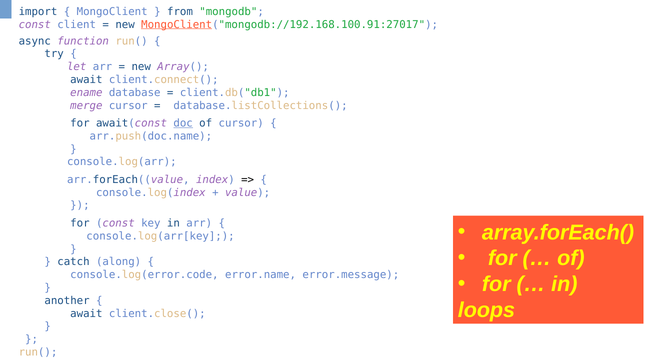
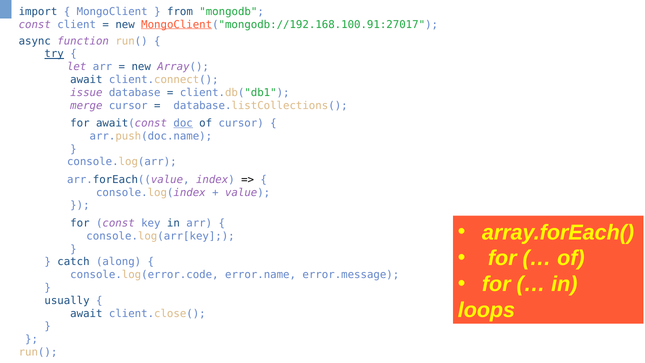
try underline: none -> present
ename: ename -> issue
another: another -> usually
